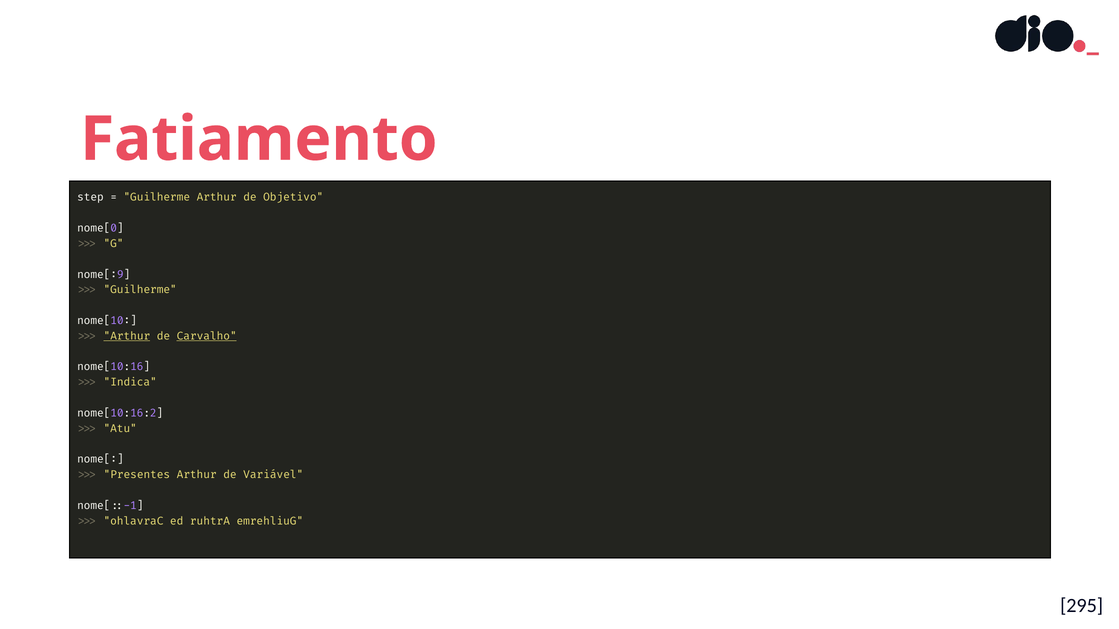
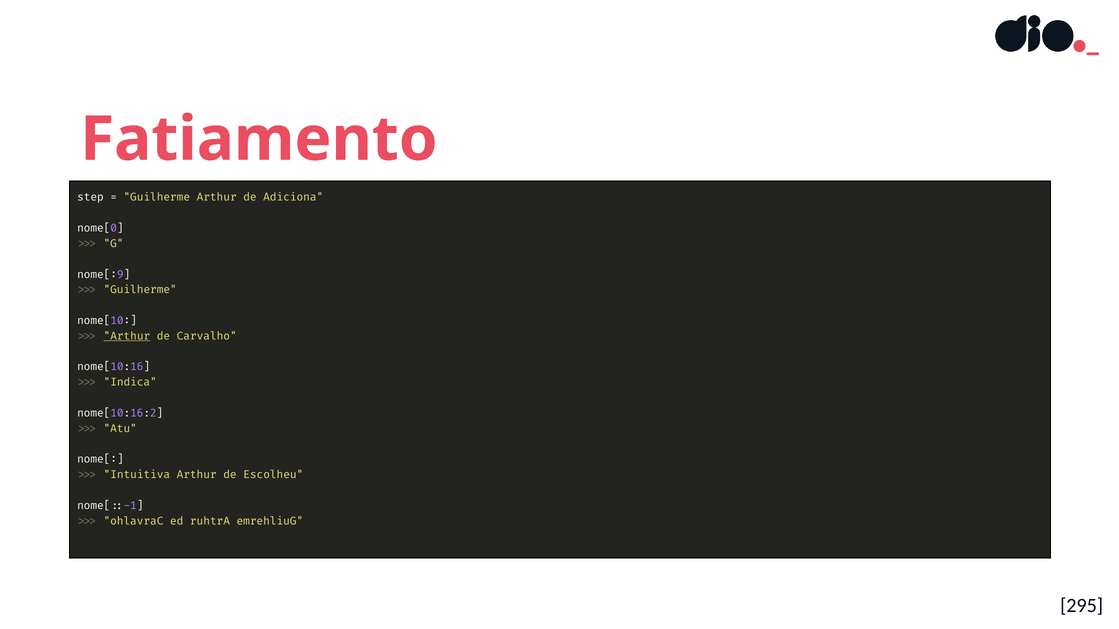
Objetivo: Objetivo -> Adiciona
Carvalho underline: present -> none
Presentes: Presentes -> Intuitiva
Variável: Variável -> Escolheu
